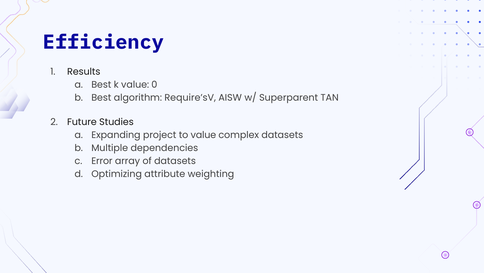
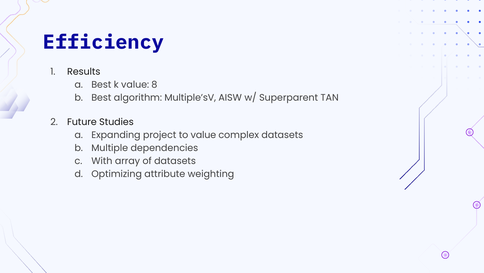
0: 0 -> 8
Require’sV: Require’sV -> Multiple’sV
Error: Error -> With
